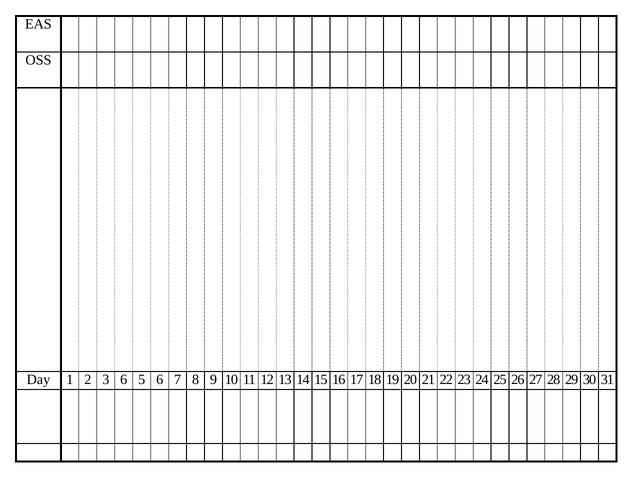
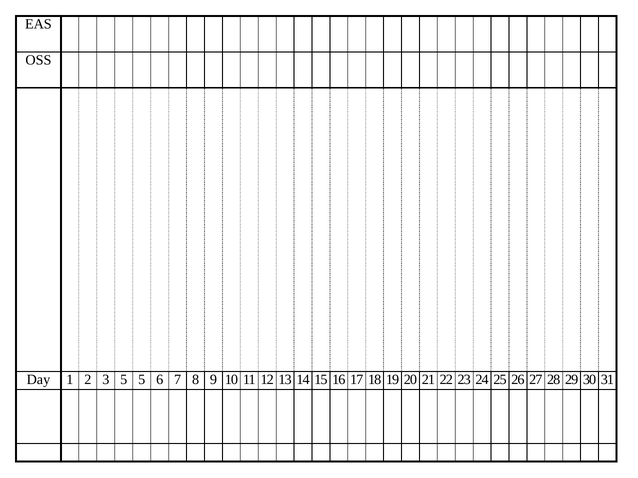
3 6: 6 -> 5
